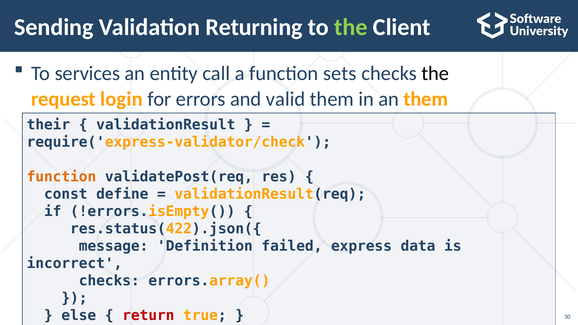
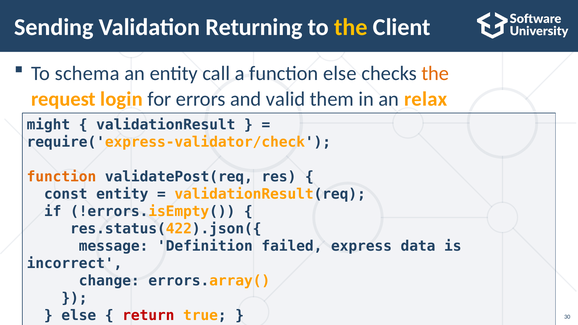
the at (351, 27) colour: light green -> yellow
services: services -> schema
function sets: sets -> else
the at (435, 73) colour: black -> orange
an them: them -> relax
their: their -> might
const define: define -> entity
checks at (109, 281): checks -> change
